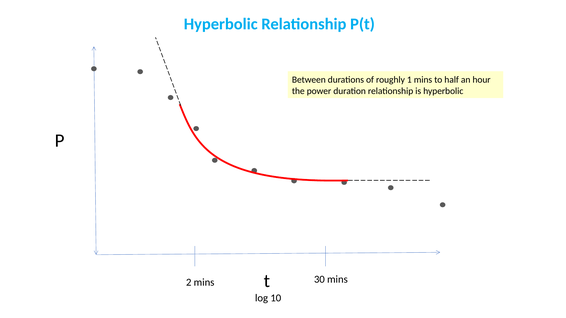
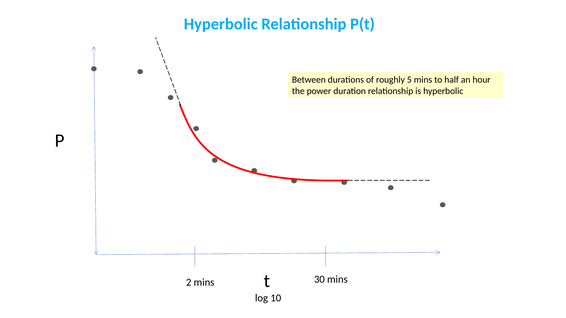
1: 1 -> 5
